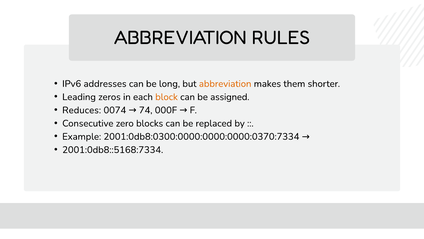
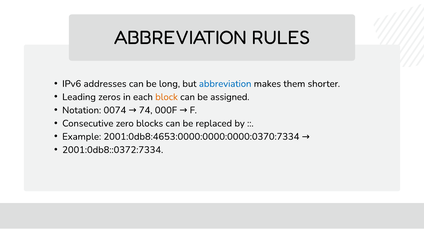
abbreviation at (225, 84) colour: orange -> blue
Reduces: Reduces -> Notation
2001:0db8:0300:0000:0000:0000:0370:7334: 2001:0db8:0300:0000:0000:0000:0370:7334 -> 2001:0db8:4653:0000:0000:0000:0370:7334
2001:0db8::5168:7334: 2001:0db8::5168:7334 -> 2001:0db8::0372:7334
